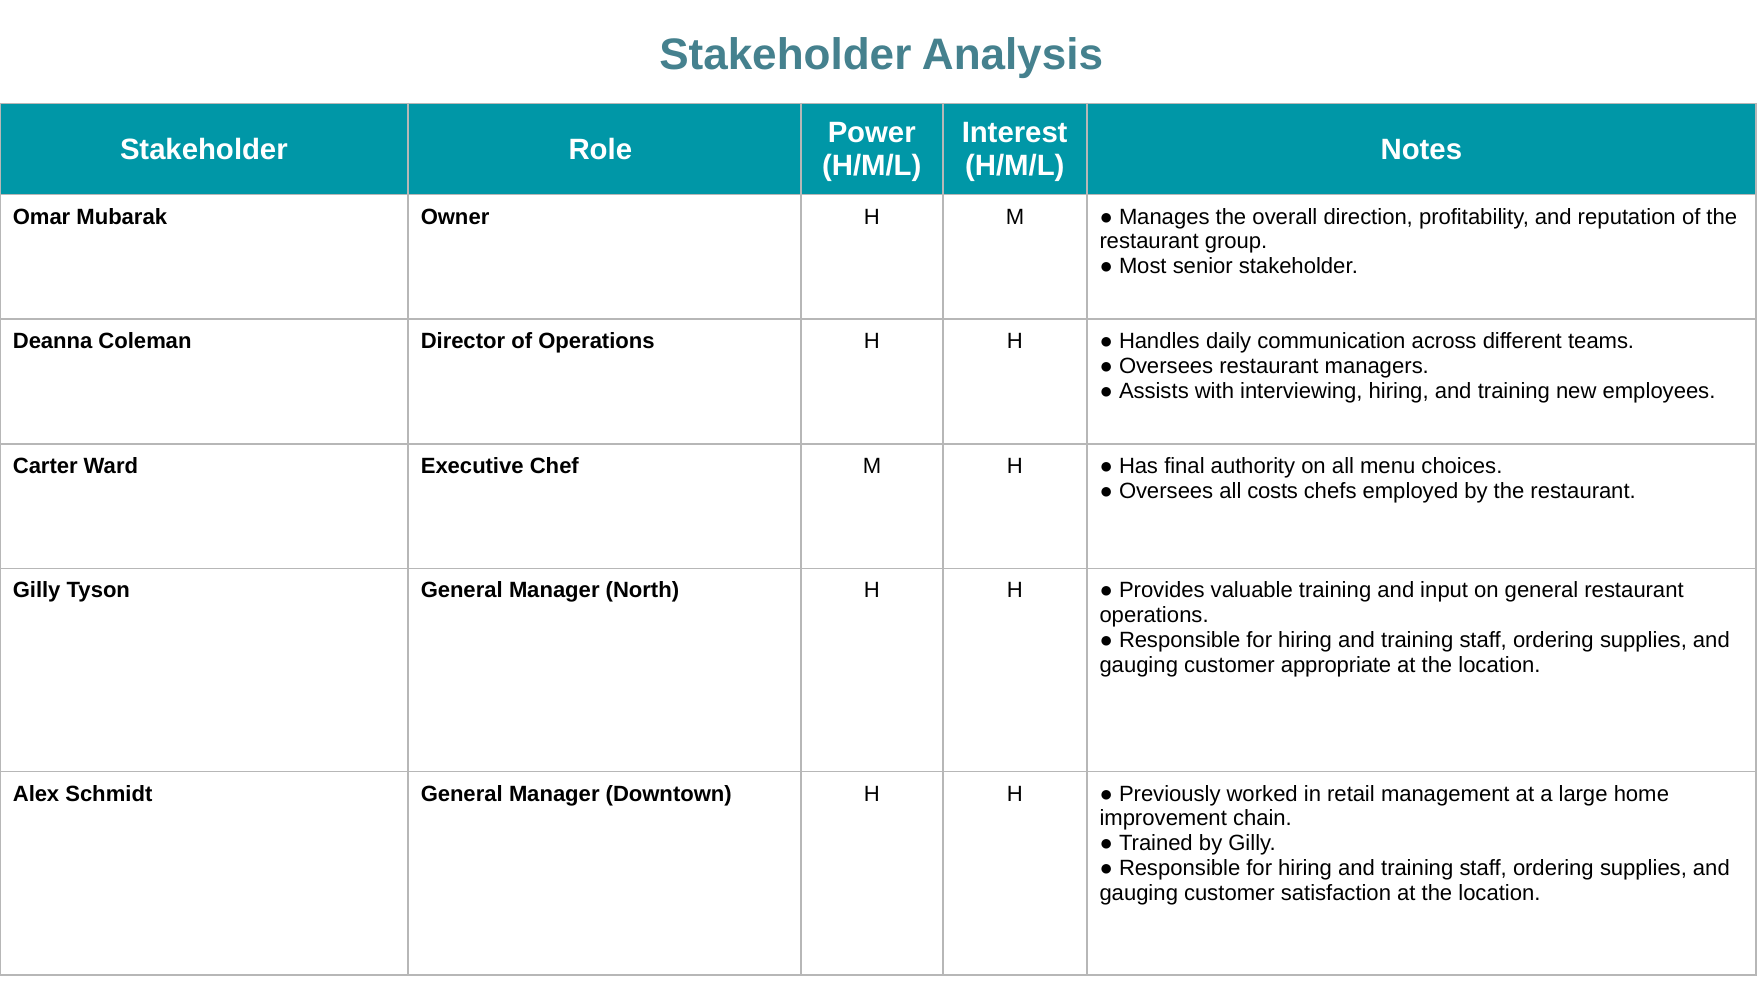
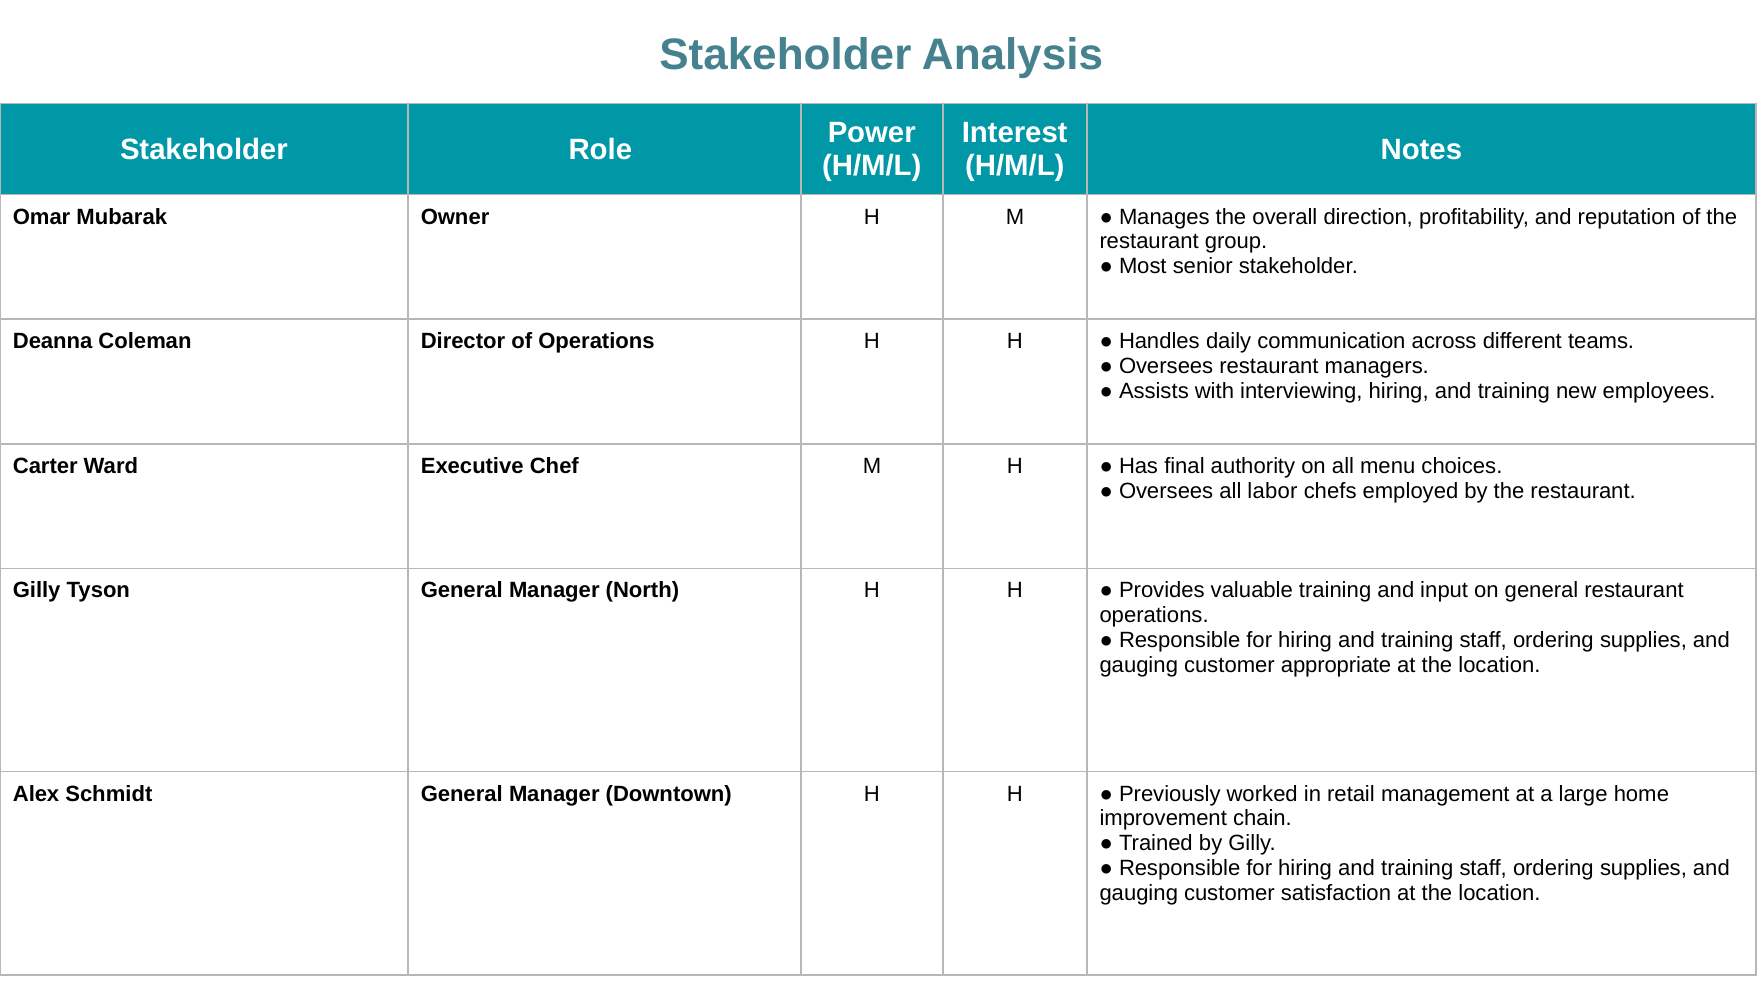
costs: costs -> labor
